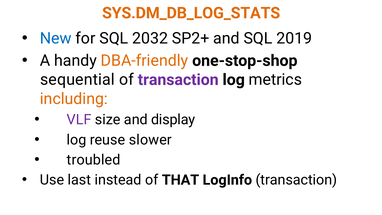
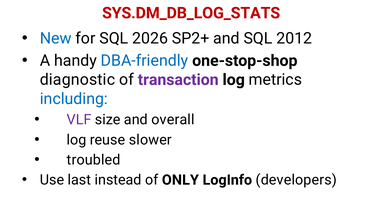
SYS.DM_DB_LOG_STATS colour: orange -> red
2032: 2032 -> 2026
2019: 2019 -> 2012
DBA-friendly colour: orange -> blue
sequential: sequential -> diagnostic
including colour: orange -> blue
display: display -> overall
THAT: THAT -> ONLY
LogInfo transaction: transaction -> developers
